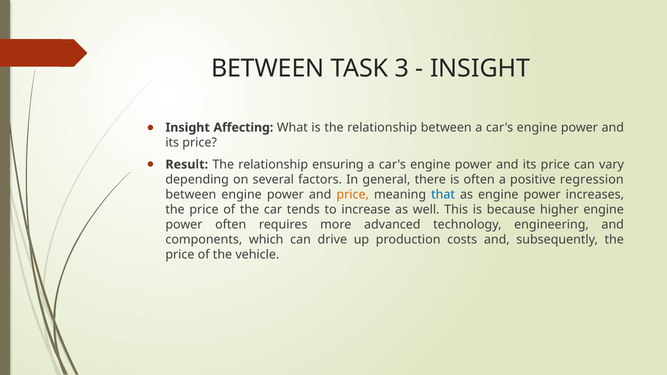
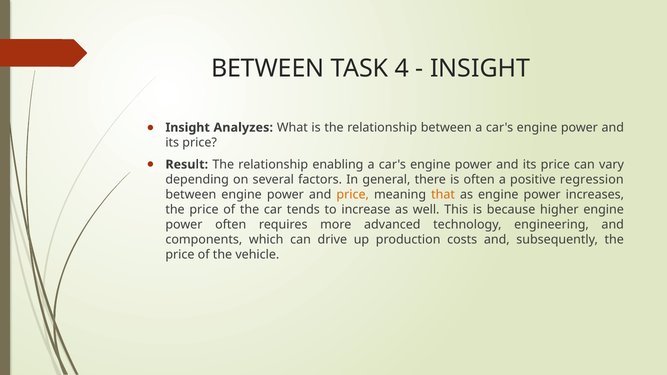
3: 3 -> 4
Affecting: Affecting -> Analyzes
ensuring: ensuring -> enabling
that colour: blue -> orange
